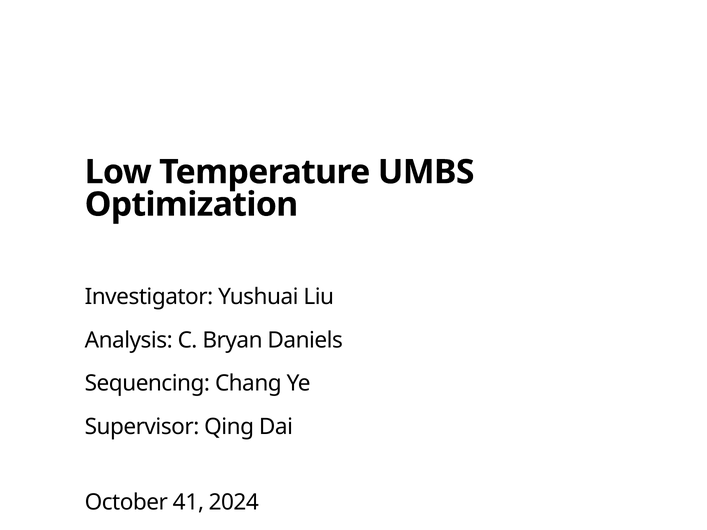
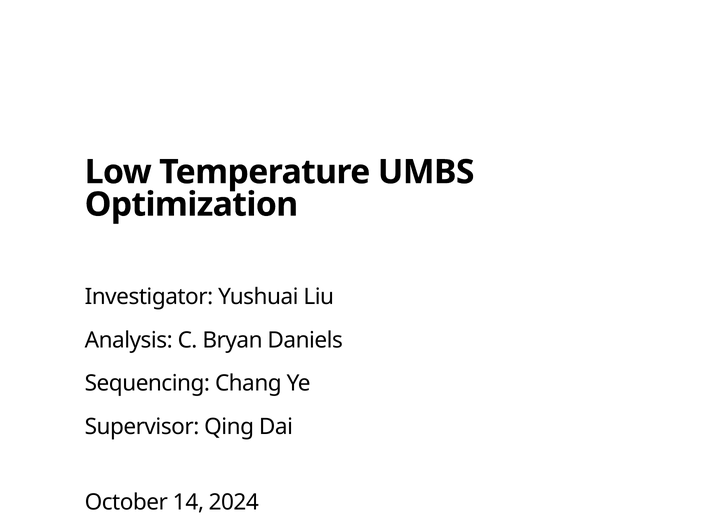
41: 41 -> 14
